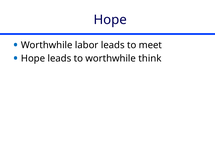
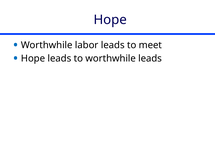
worthwhile think: think -> leads
